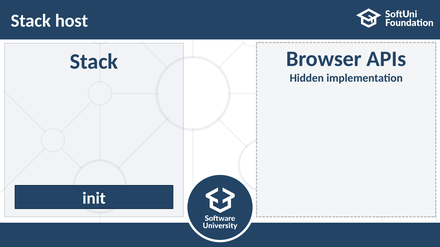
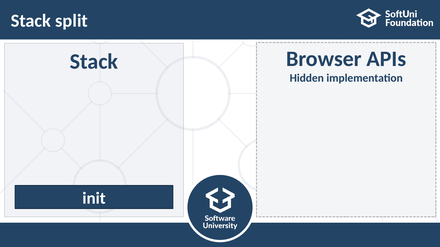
host: host -> split
